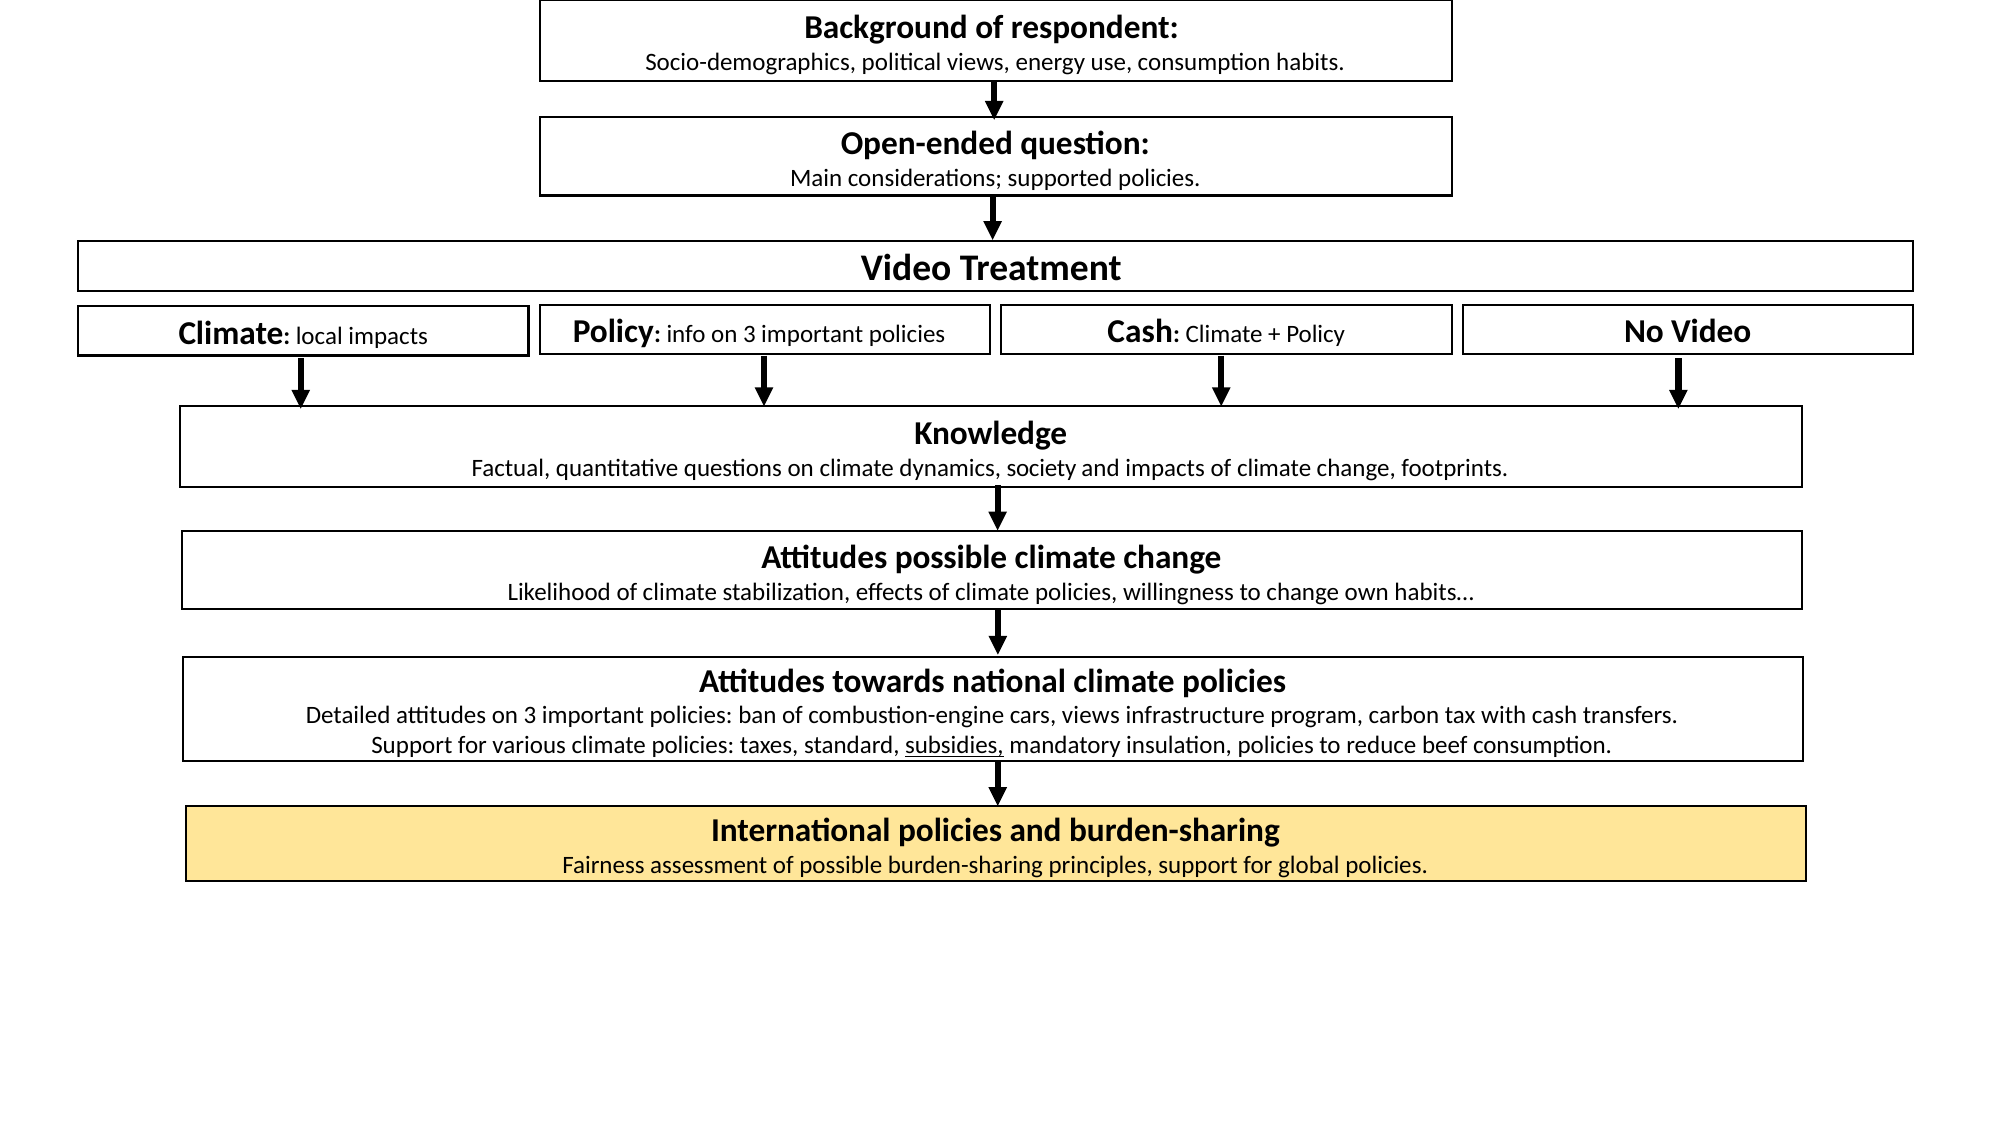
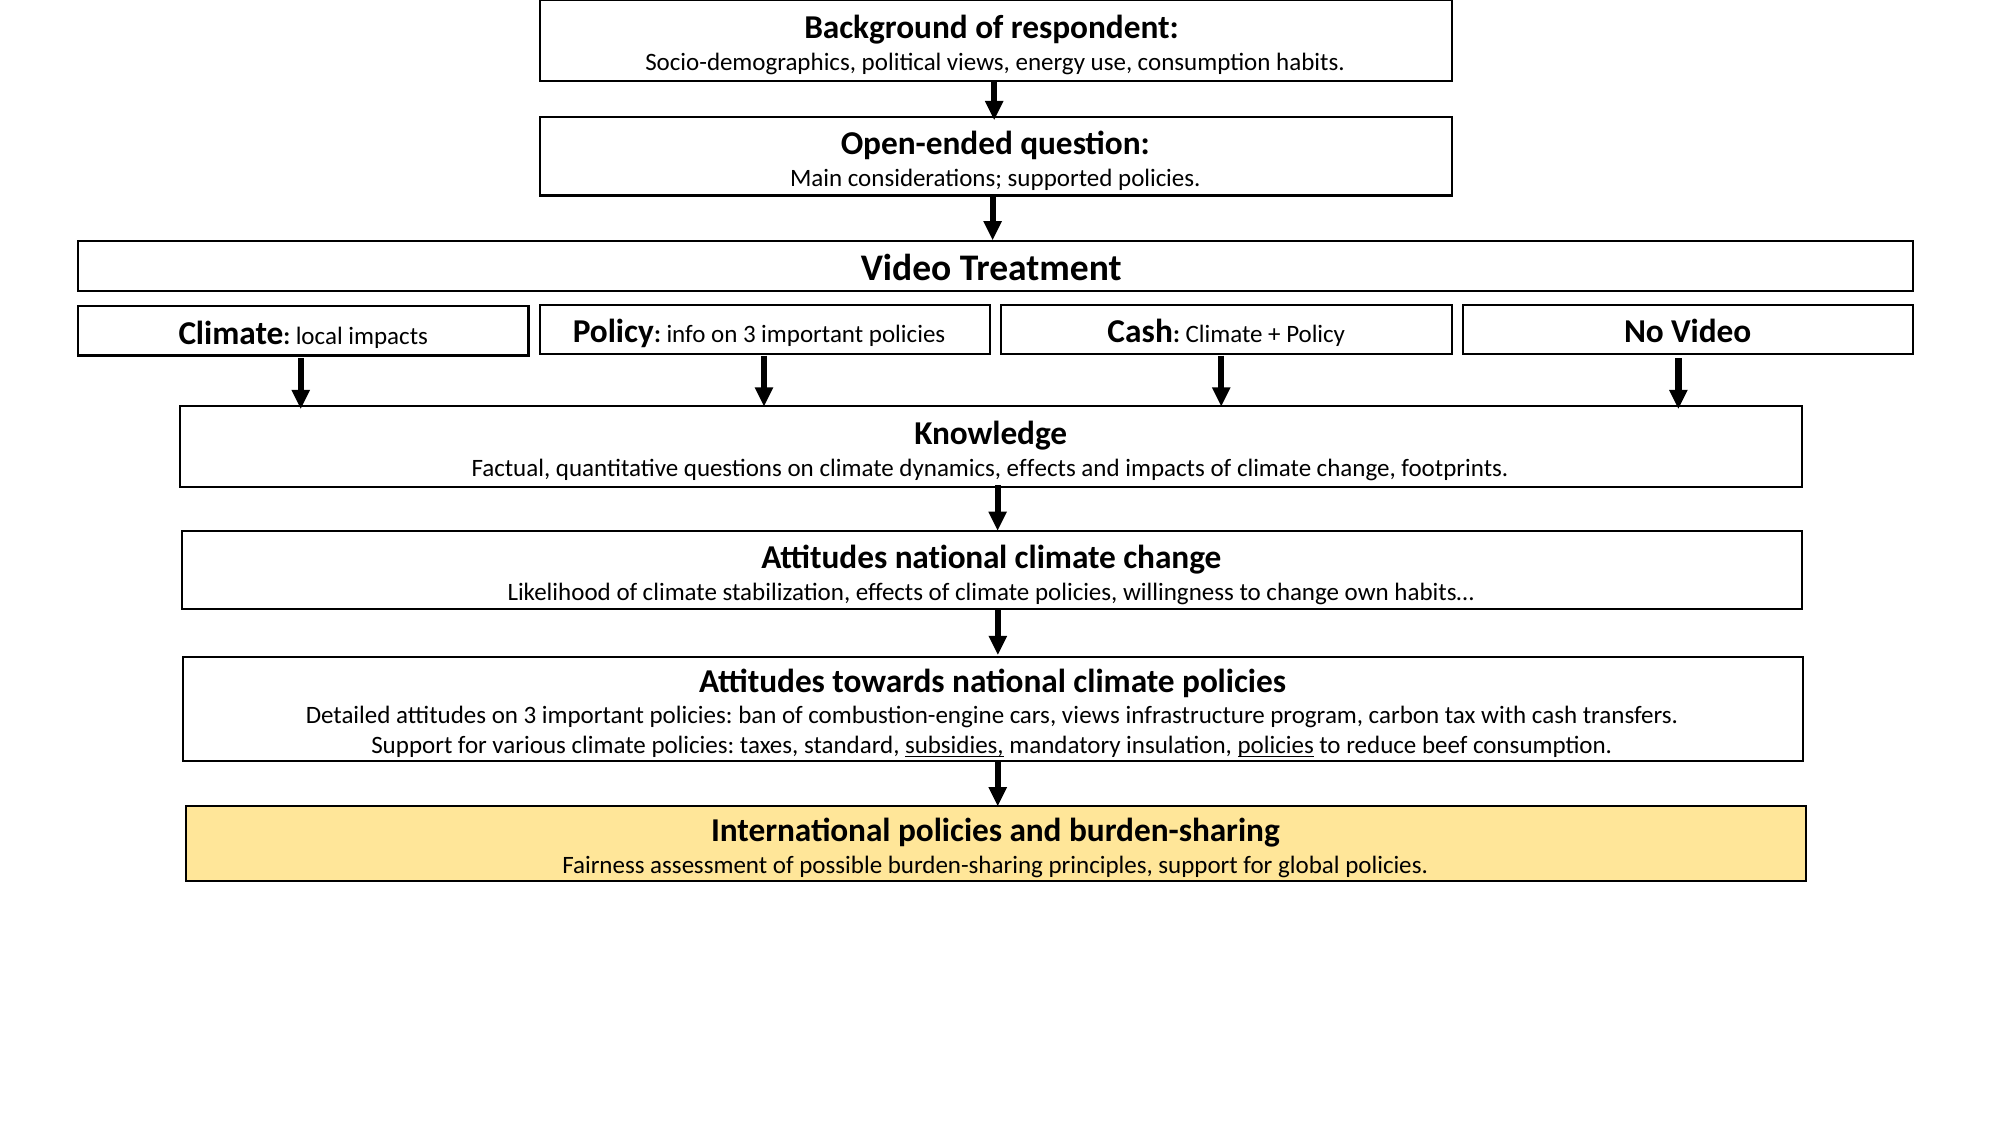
dynamics society: society -> effects
Attitudes possible: possible -> national
policies at (1276, 746) underline: none -> present
